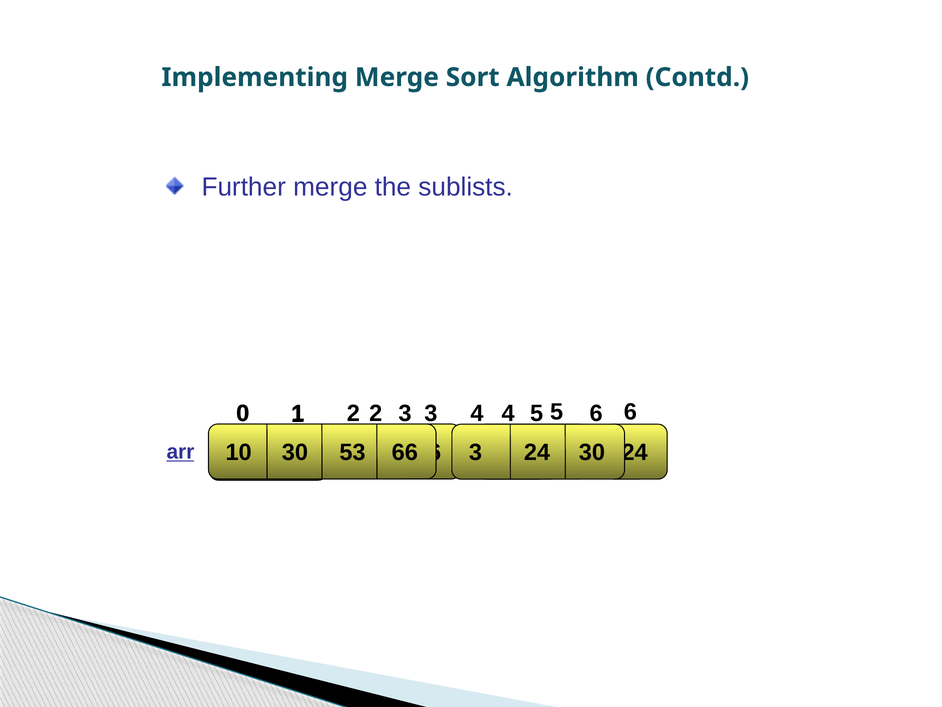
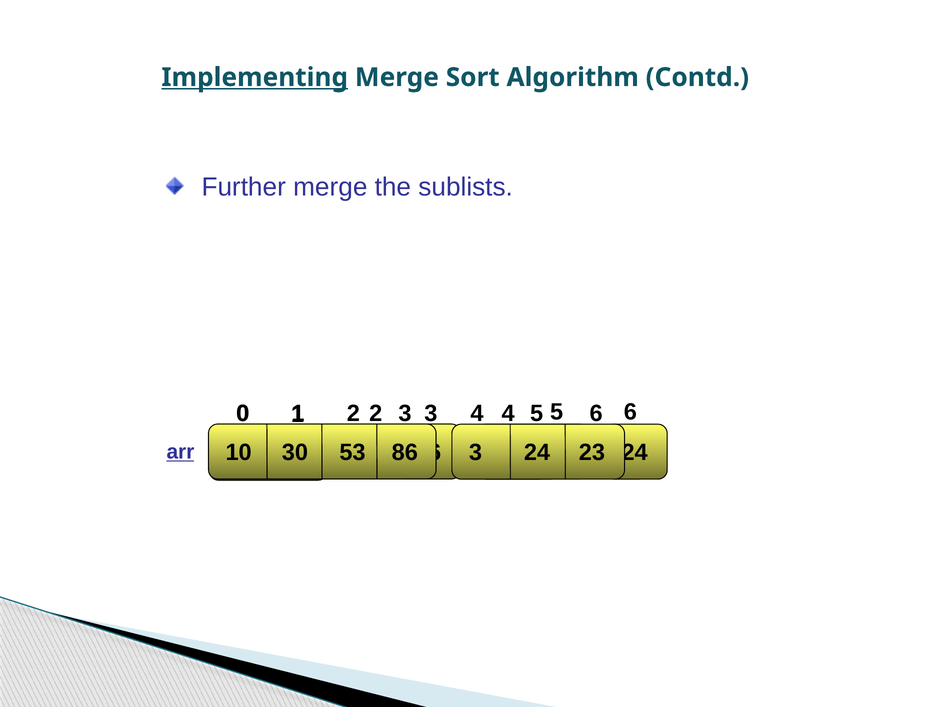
Implementing underline: none -> present
66: 66 -> 86
24 30: 30 -> 23
